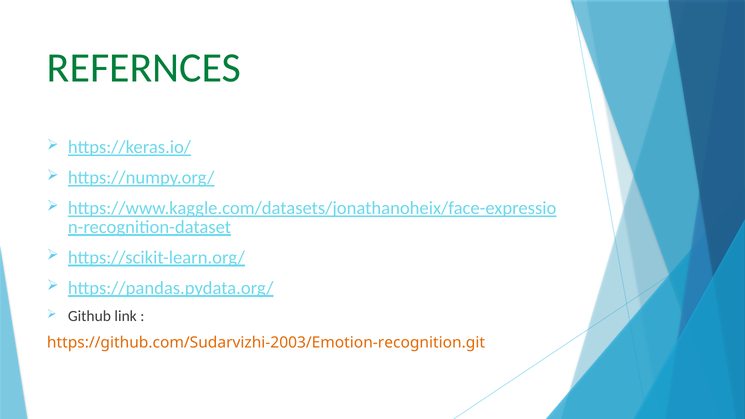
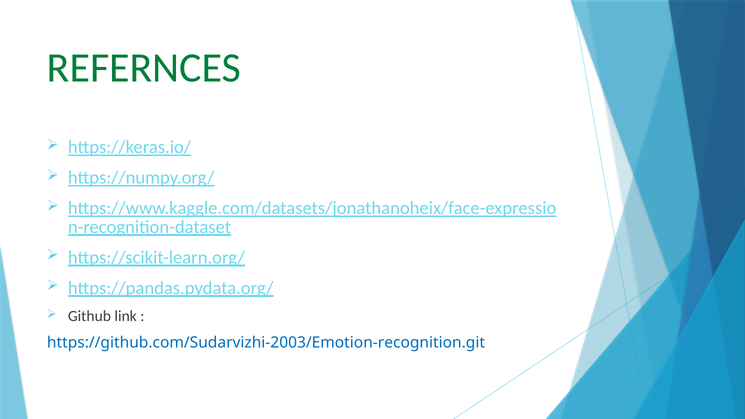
https://github.com/Sudarvizhi-2003/Emotion-recognition.git colour: orange -> blue
